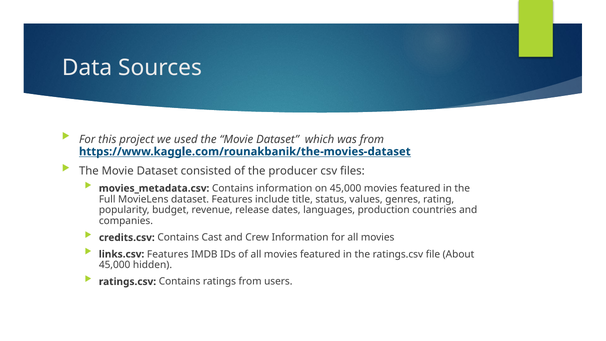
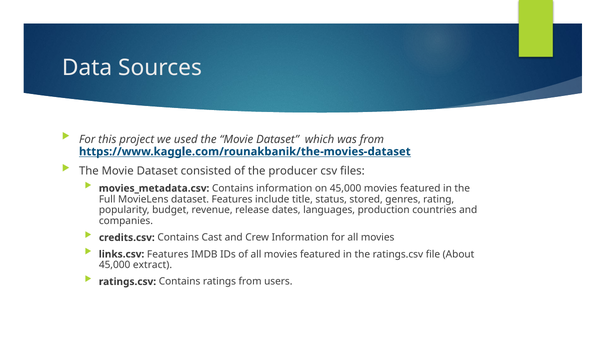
values: values -> stored
hidden: hidden -> extract
